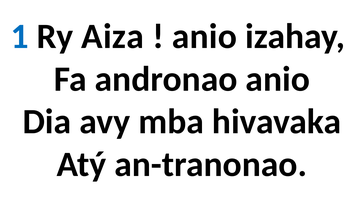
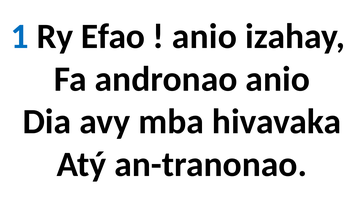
Aiza: Aiza -> Efao
